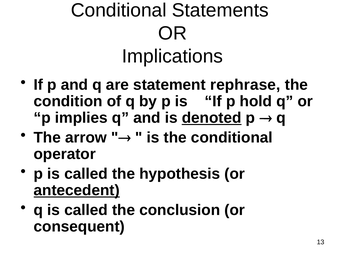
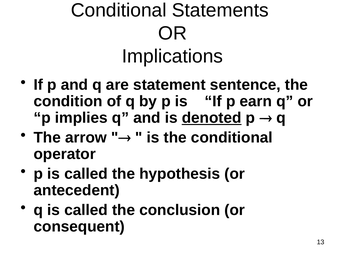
rephrase: rephrase -> sentence
hold: hold -> earn
antecedent underline: present -> none
